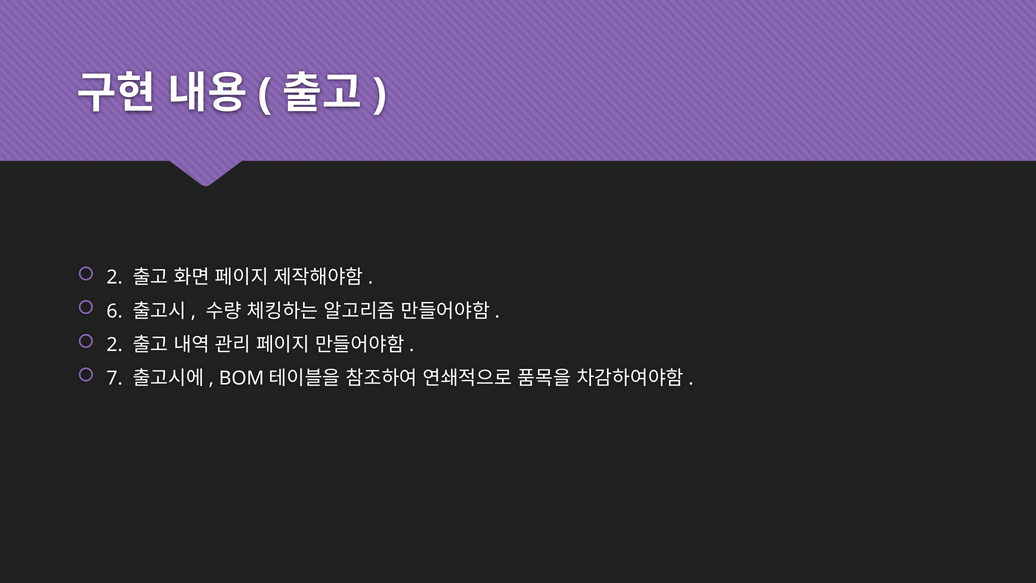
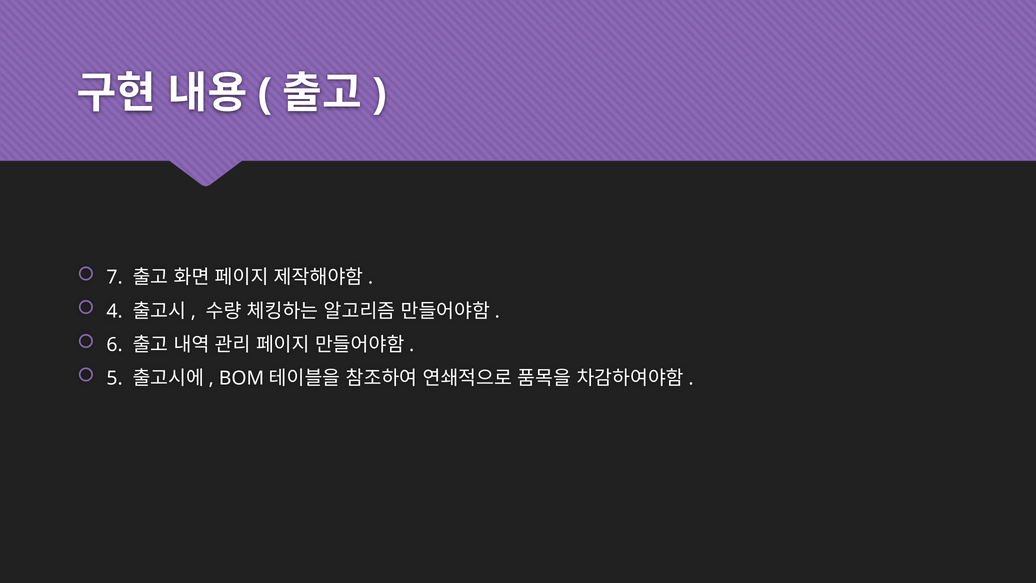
2 at (115, 277): 2 -> 7
6: 6 -> 4
2 at (115, 345): 2 -> 6
7: 7 -> 5
